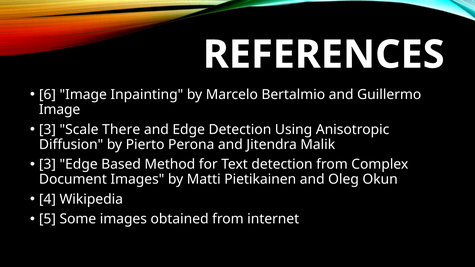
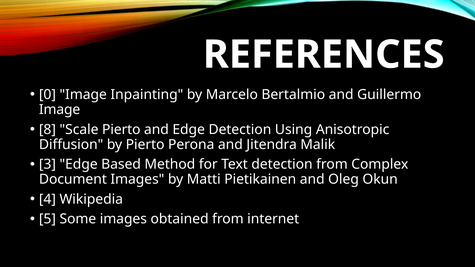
6: 6 -> 0
3 at (47, 130): 3 -> 8
Scale There: There -> Pierto
